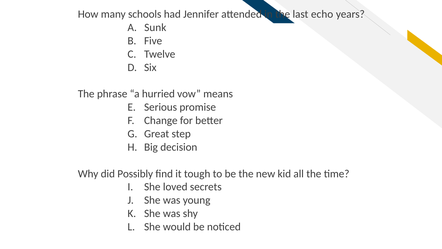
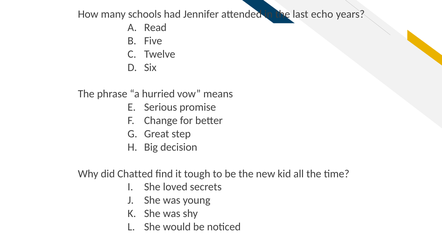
Sunk: Sunk -> Read
Possibly: Possibly -> Chatted
